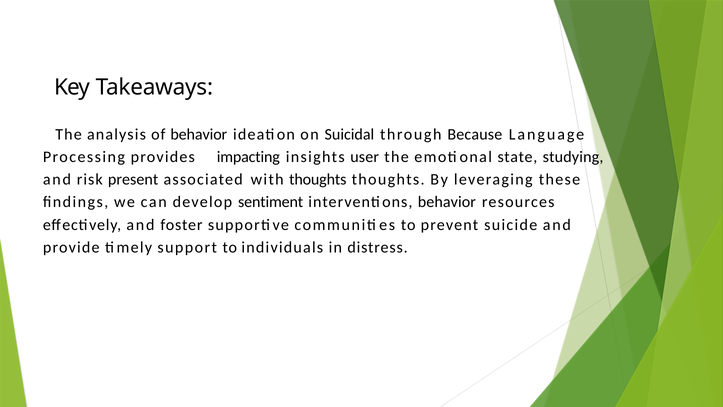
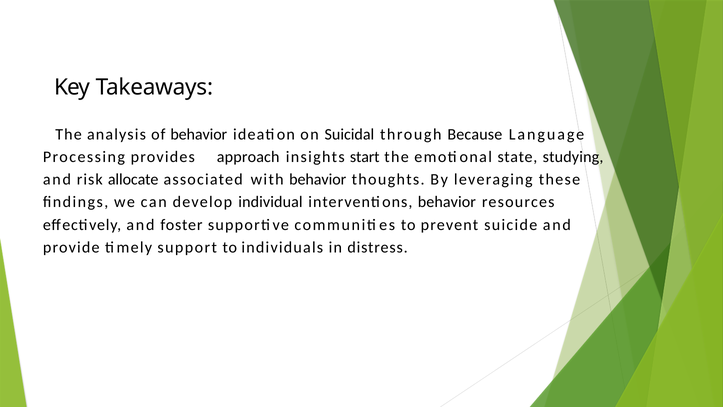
impacting: impacting -> approach
user: user -> start
present: present -> allocate
with thoughts: thoughts -> behavior
sentiment: sentiment -> individual
